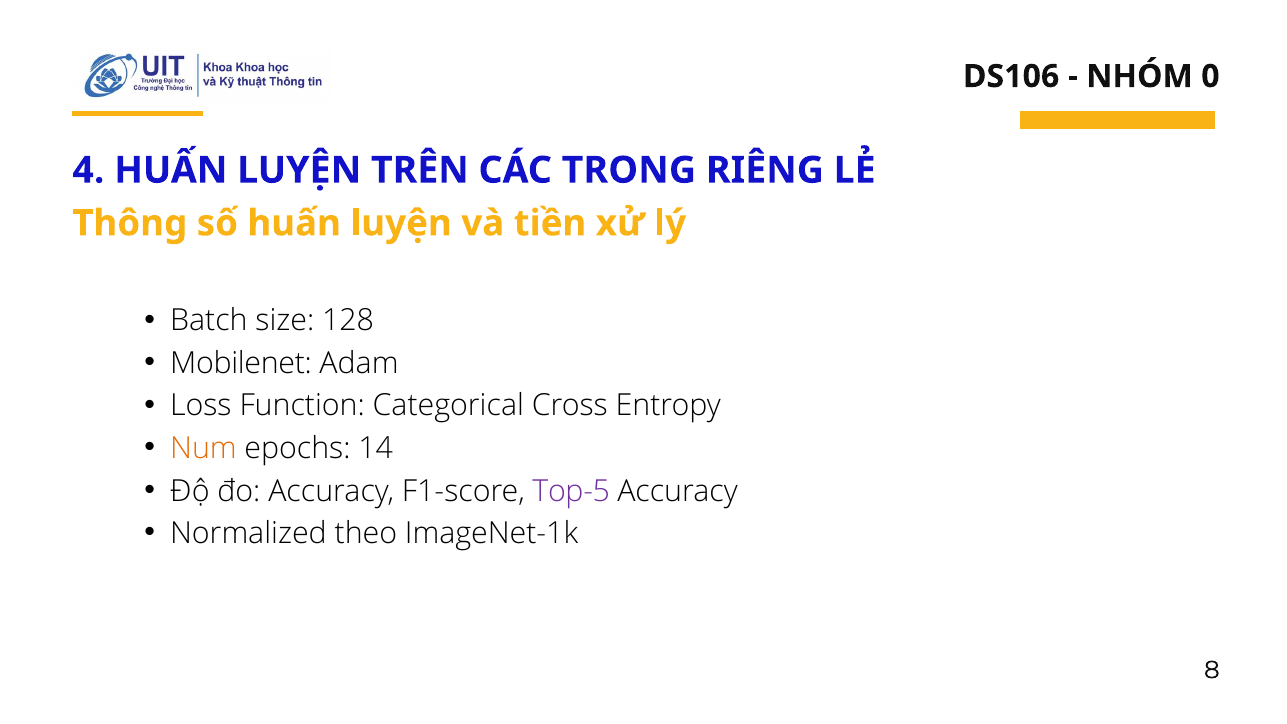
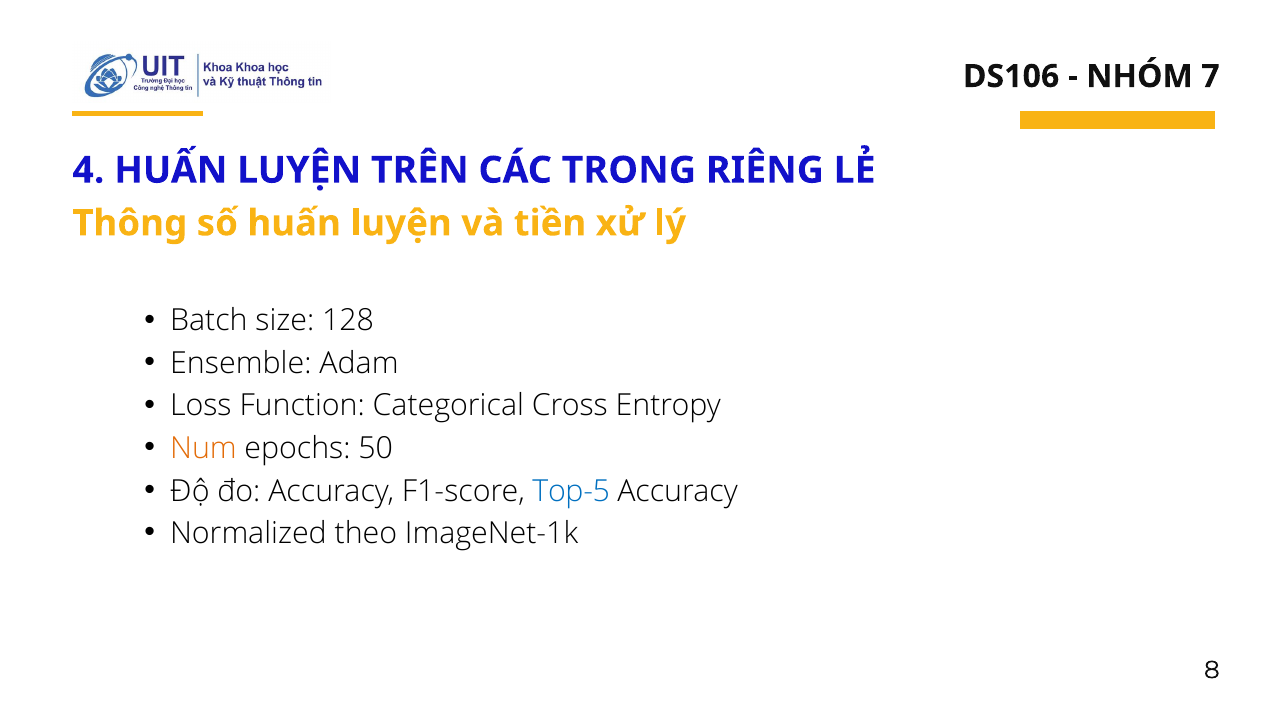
0: 0 -> 7
Mobilenet: Mobilenet -> Ensemble
14: 14 -> 50
Top-5 colour: purple -> blue
